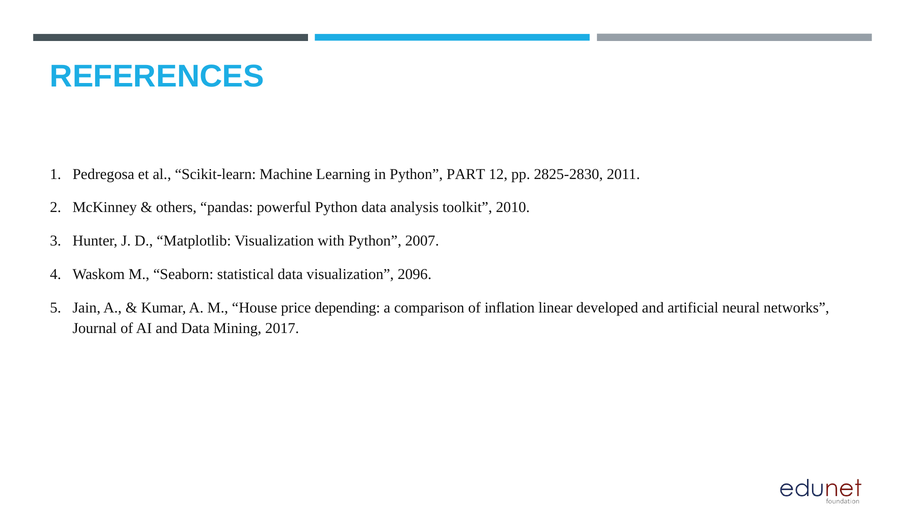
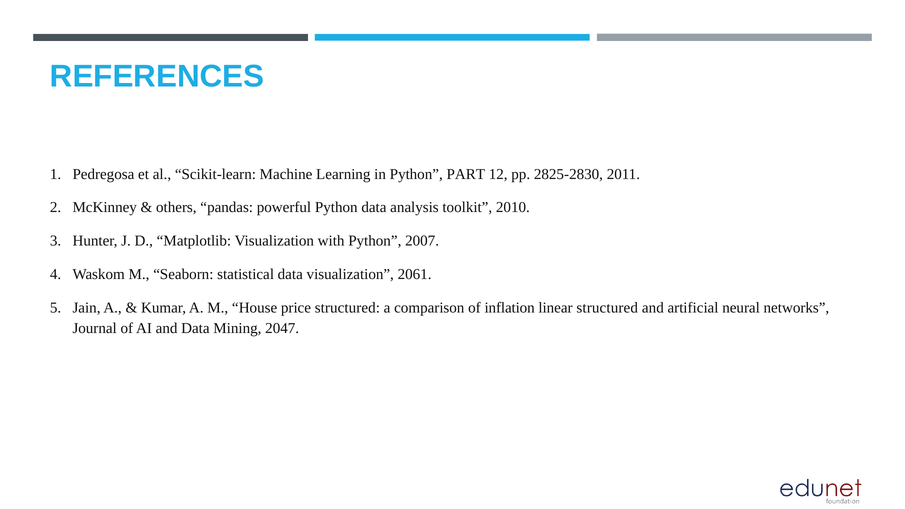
2096: 2096 -> 2061
price depending: depending -> structured
linear developed: developed -> structured
2017: 2017 -> 2047
